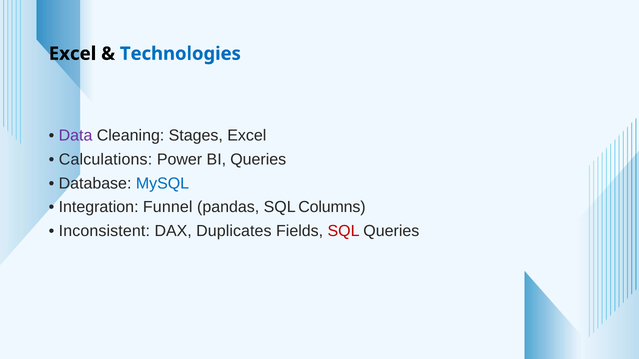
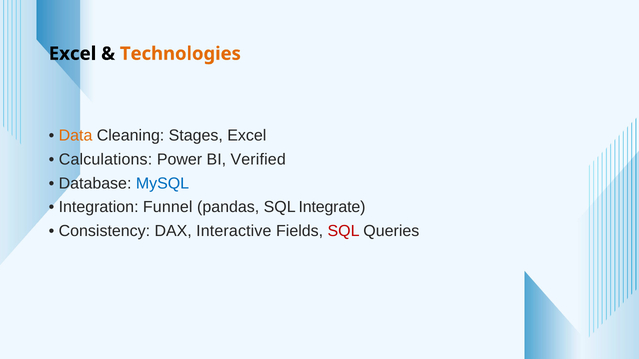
Technologies colour: blue -> orange
Data colour: purple -> orange
BI Queries: Queries -> Verified
Columns: Columns -> Integrate
Inconsistent: Inconsistent -> Consistency
Duplicates: Duplicates -> Interactive
